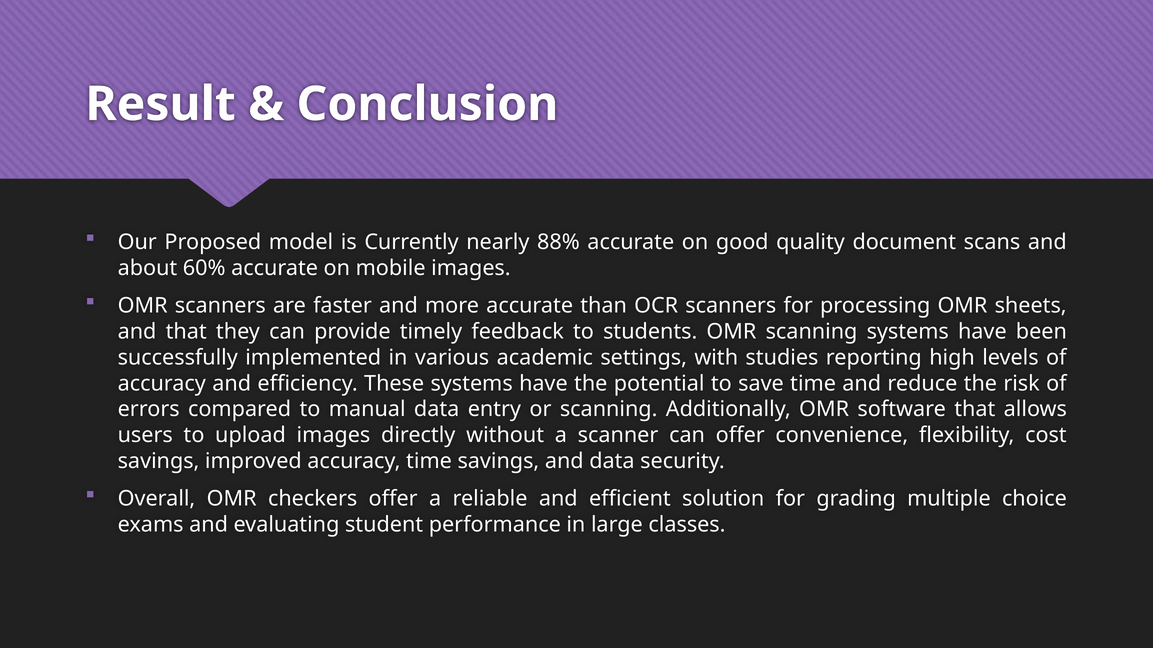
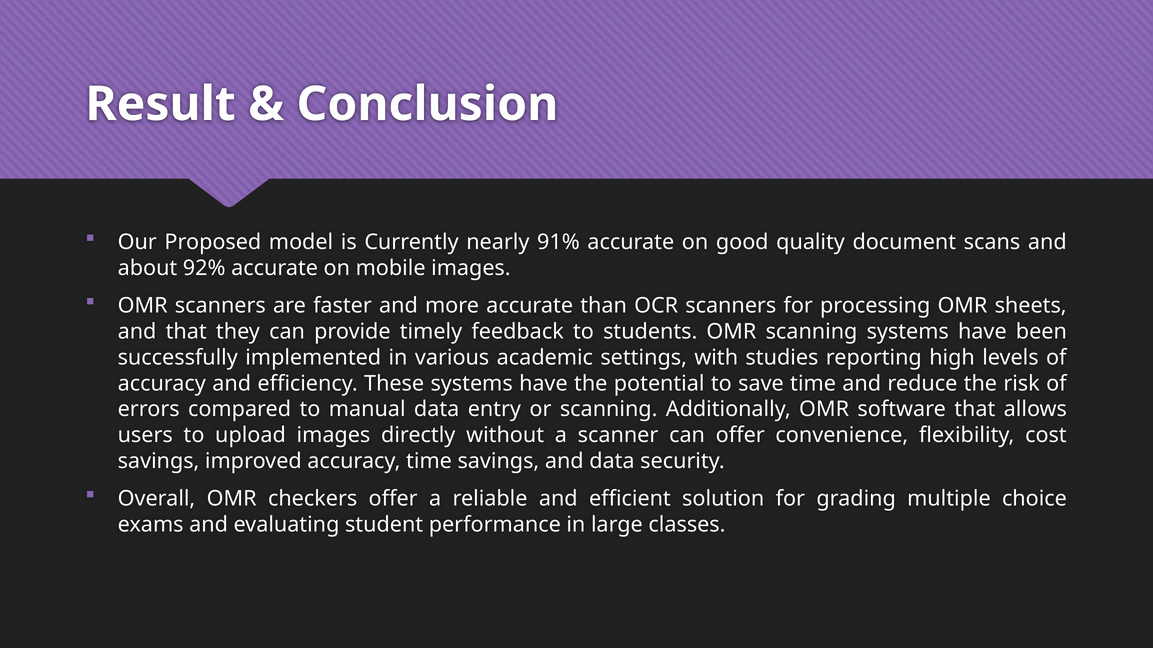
88%: 88% -> 91%
60%: 60% -> 92%
